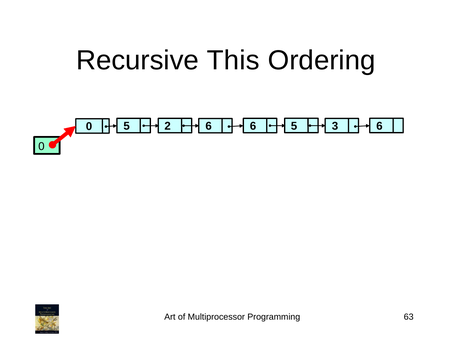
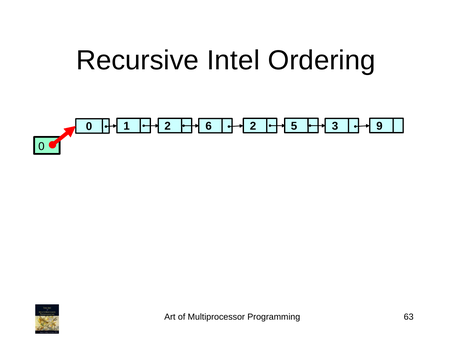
This: This -> Intel
0 5: 5 -> 1
6 6: 6 -> 2
3 6: 6 -> 9
